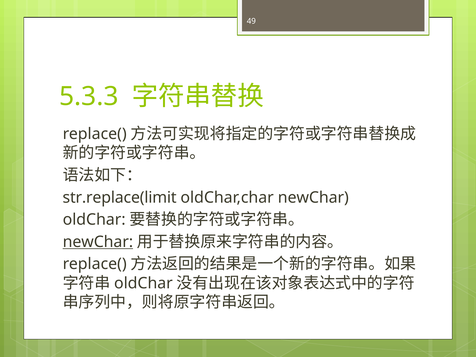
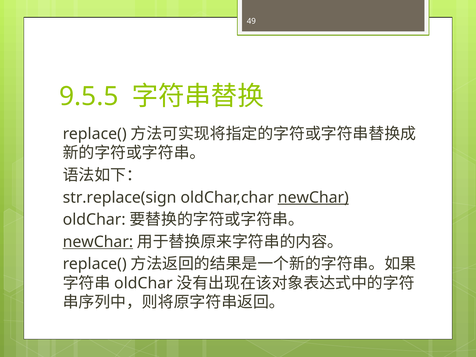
5.3.3: 5.3.3 -> 9.5.5
str.replace(limit: str.replace(limit -> str.replace(sign
newChar at (313, 197) underline: none -> present
